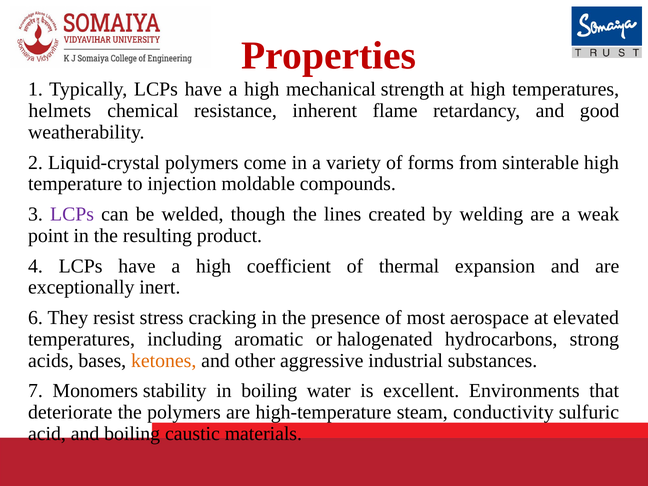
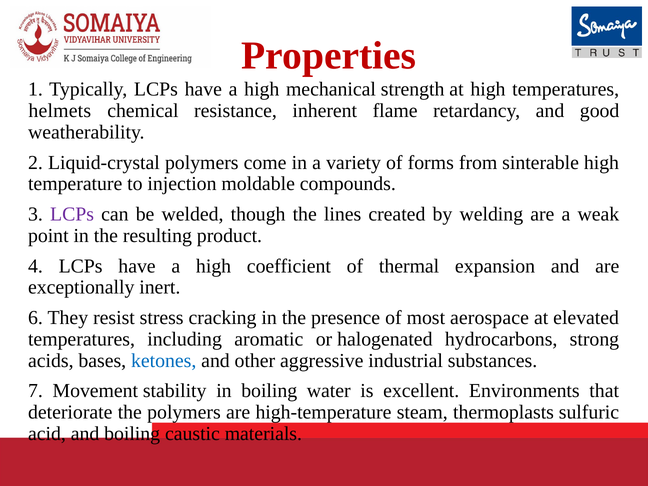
ketones colour: orange -> blue
Monomers: Monomers -> Movement
conductivity: conductivity -> thermoplasts
